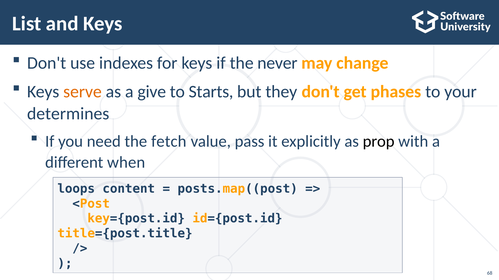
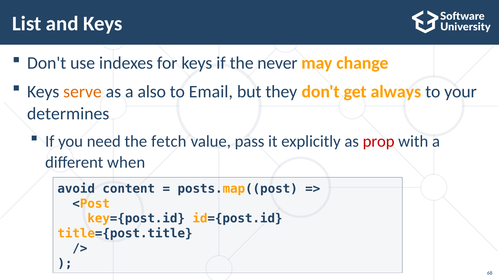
give: give -> also
Starts: Starts -> Email
phases: phases -> always
prop colour: black -> red
loops: loops -> avoid
